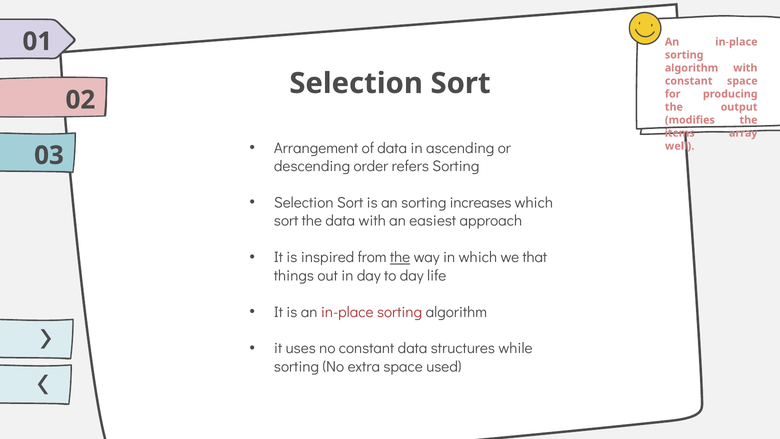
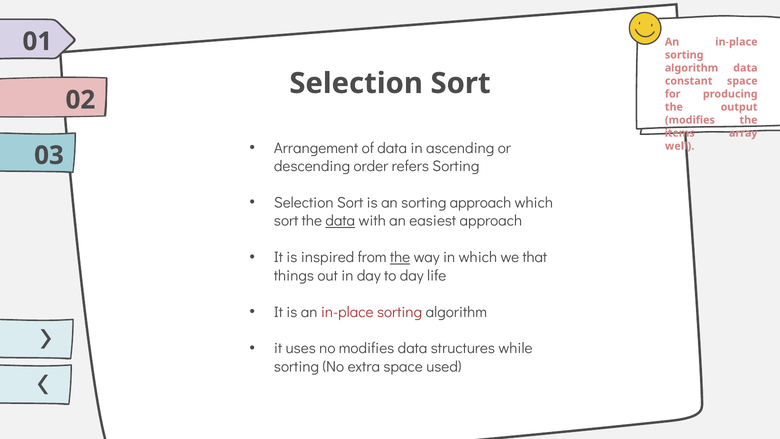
algorithm with: with -> data
sorting increases: increases -> approach
data at (340, 221) underline: none -> present
no constant: constant -> modifies
